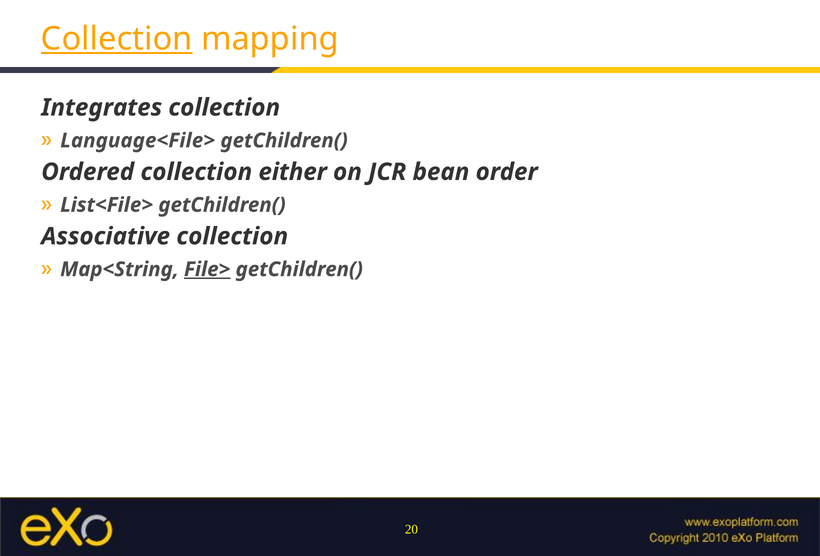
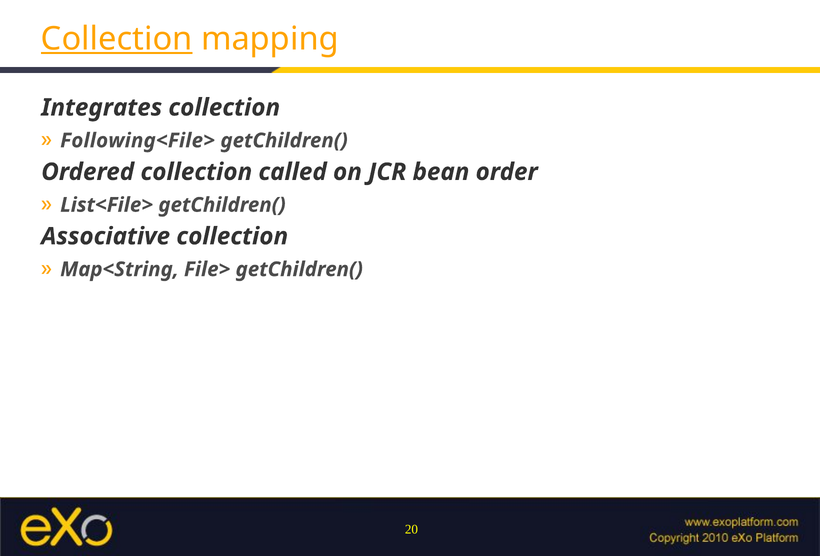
Language<File>: Language<File> -> Following<File>
either: either -> called
File> underline: present -> none
